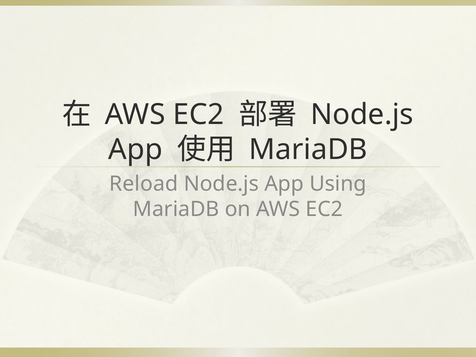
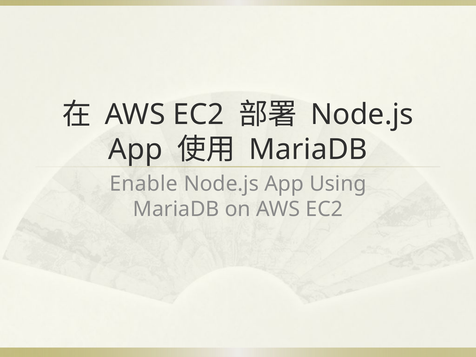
Reload: Reload -> Enable
